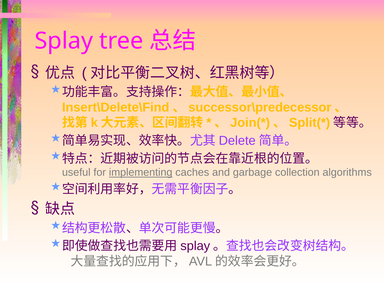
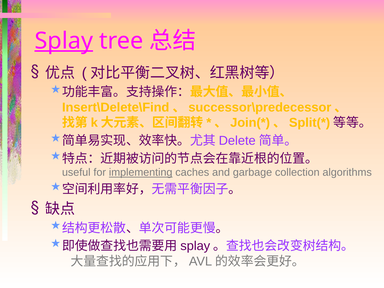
Splay underline: none -> present
